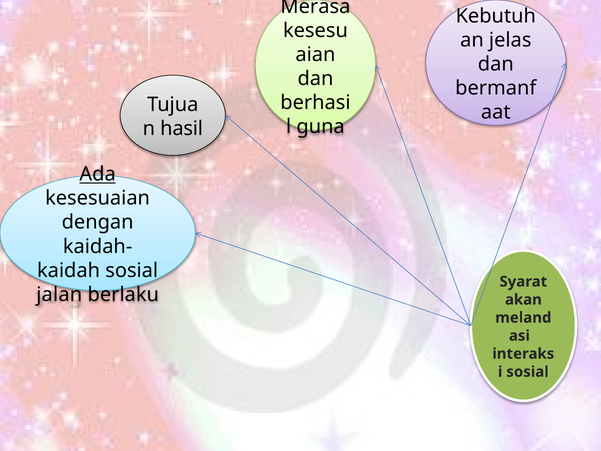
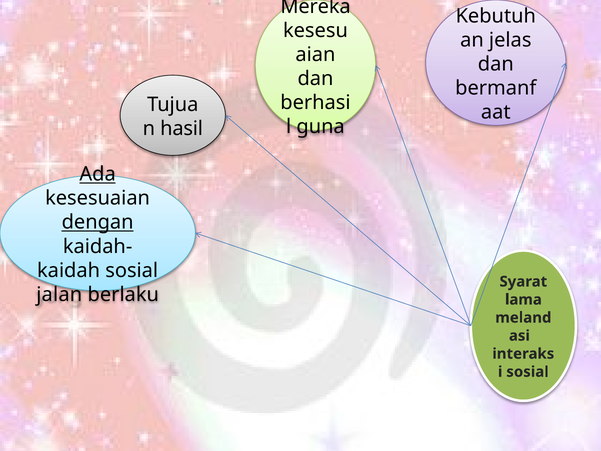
Merasa: Merasa -> Mereka
dengan underline: none -> present
akan: akan -> lama
